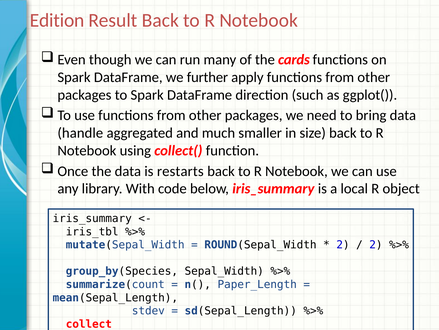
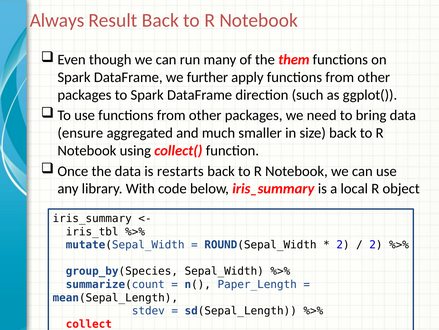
Edition: Edition -> Always
cards: cards -> them
handle: handle -> ensure
